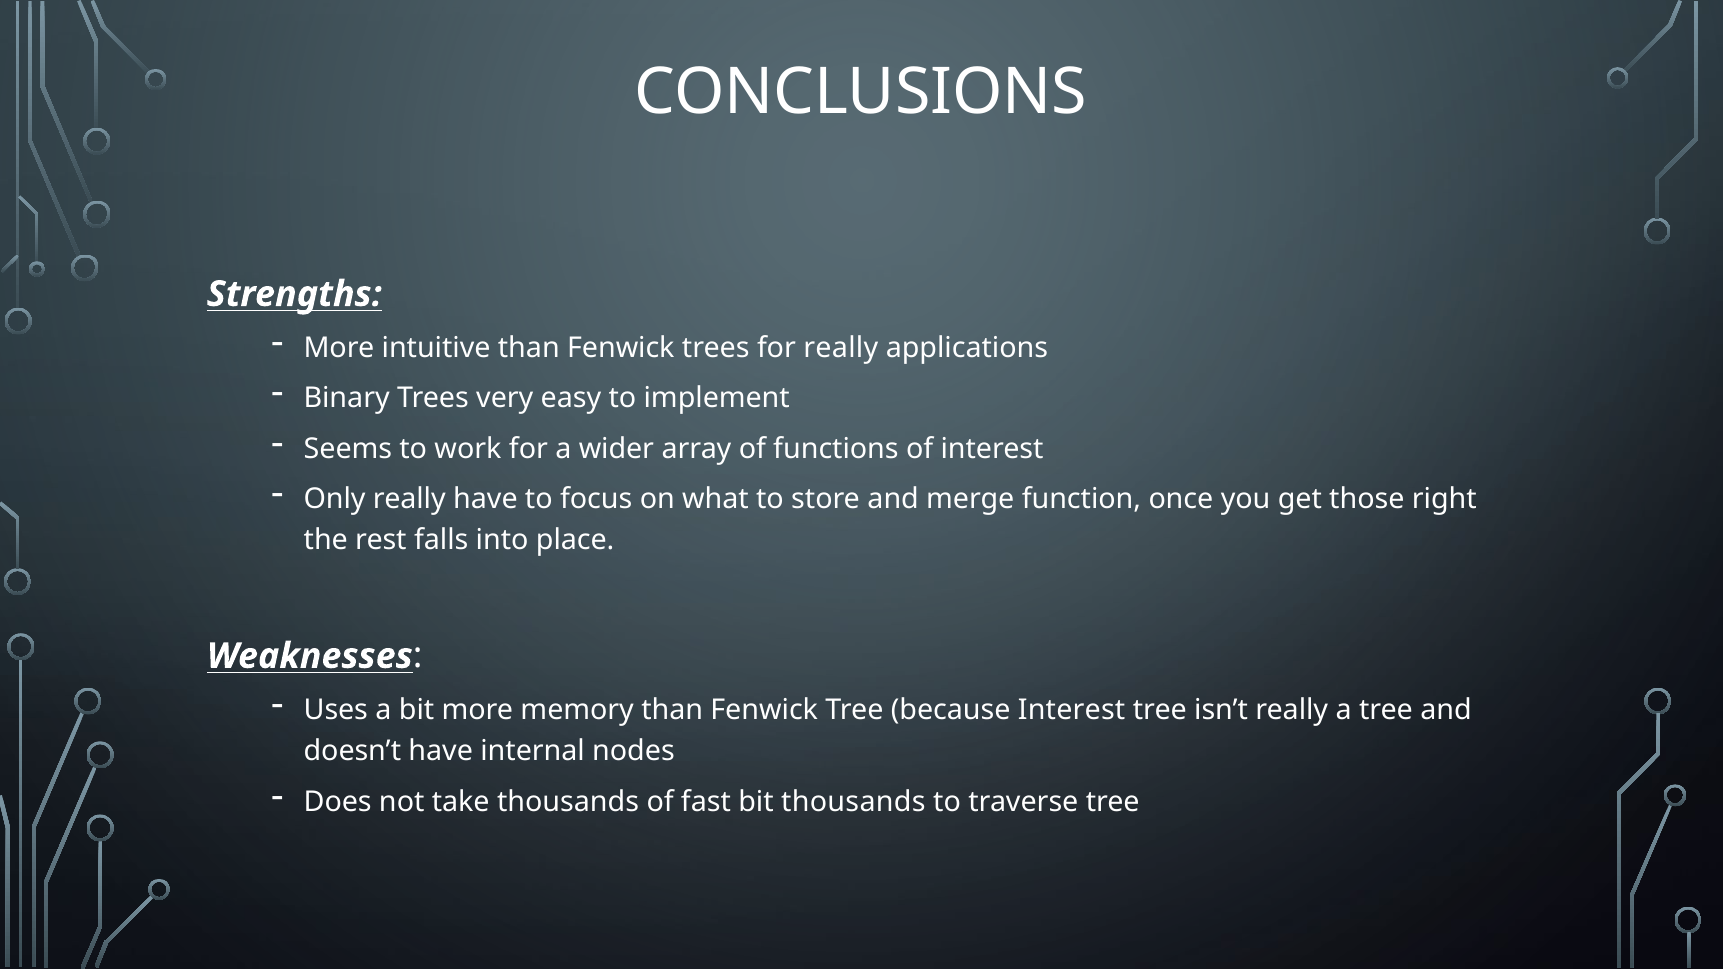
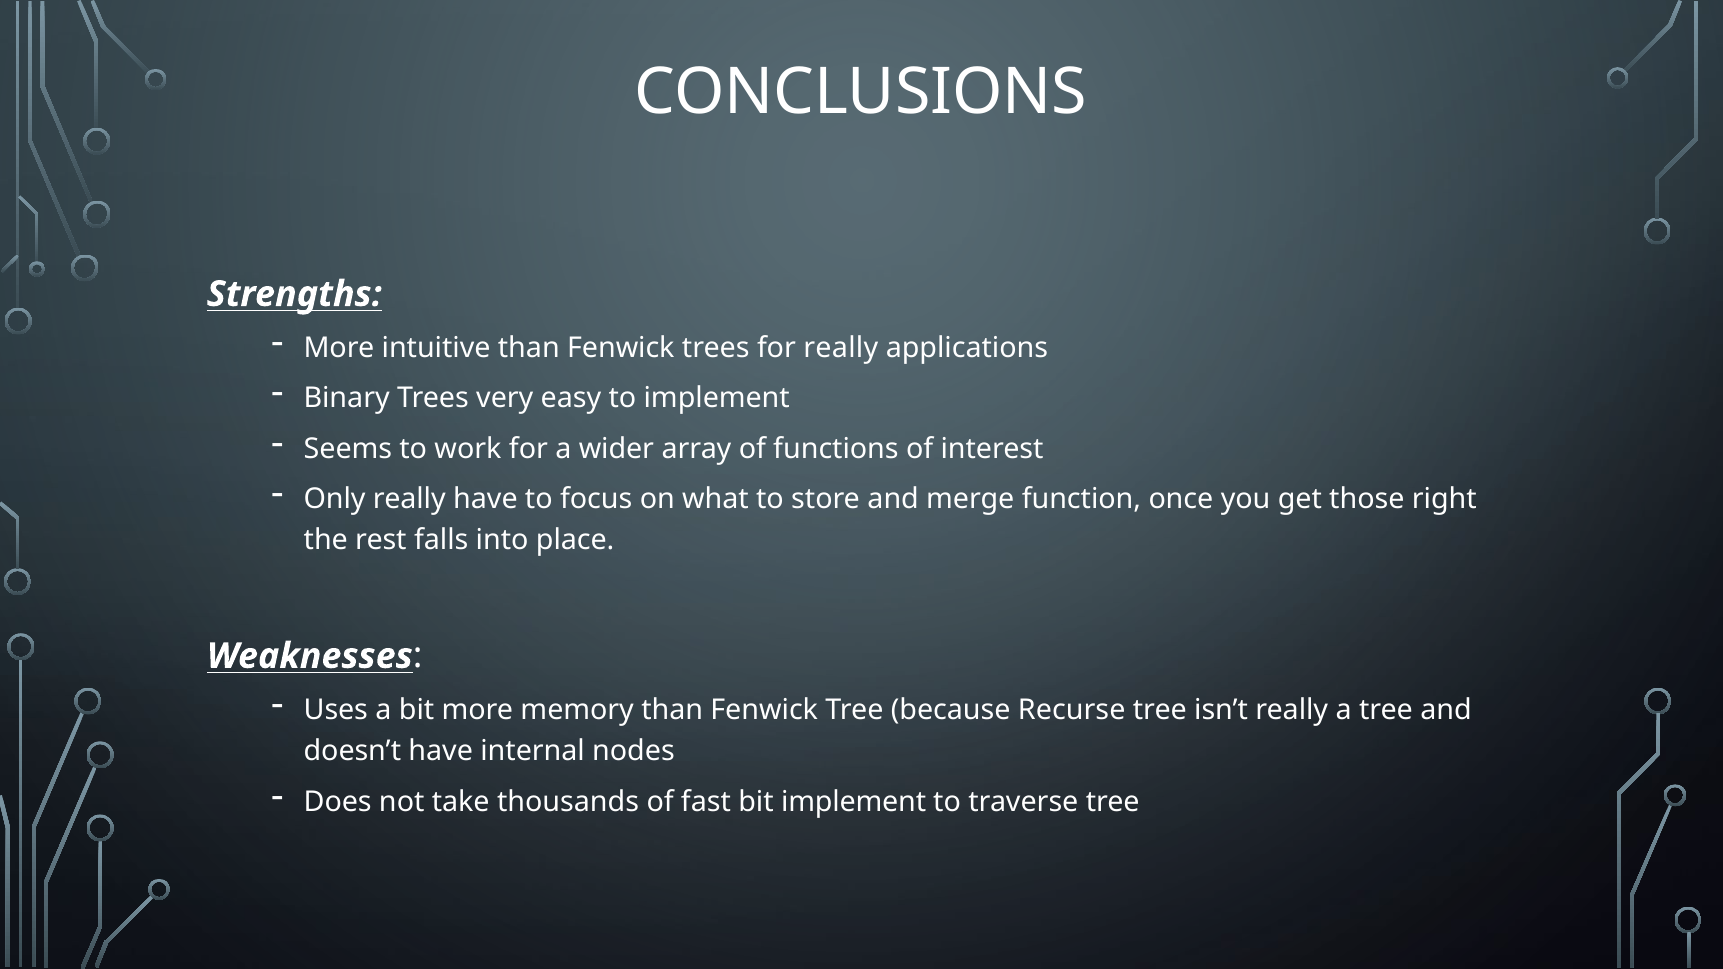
because Interest: Interest -> Recurse
bit thousands: thousands -> implement
